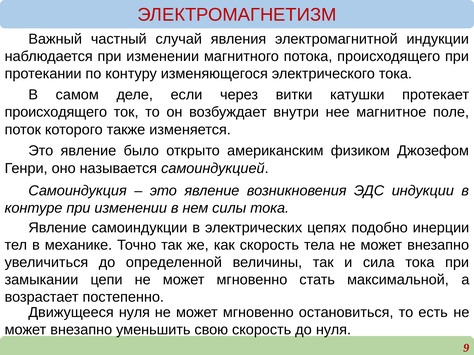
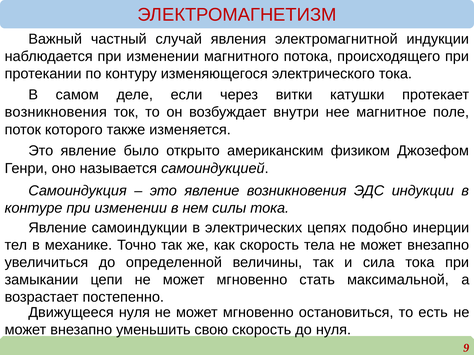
происходящего at (56, 112): происходящего -> возникновения
